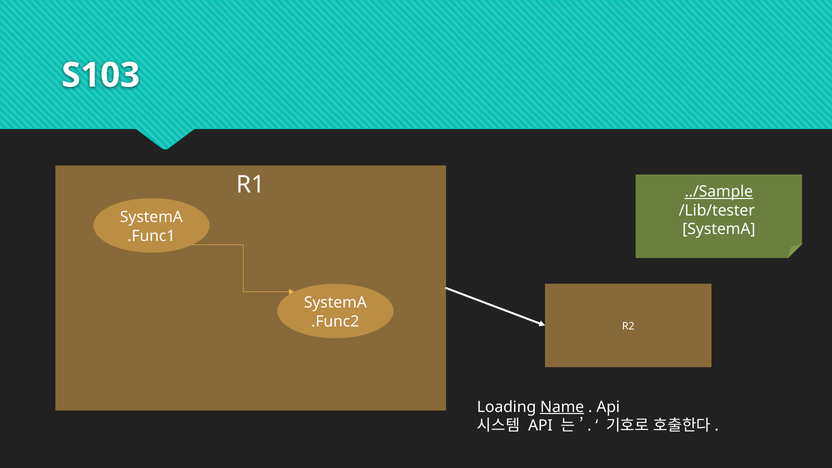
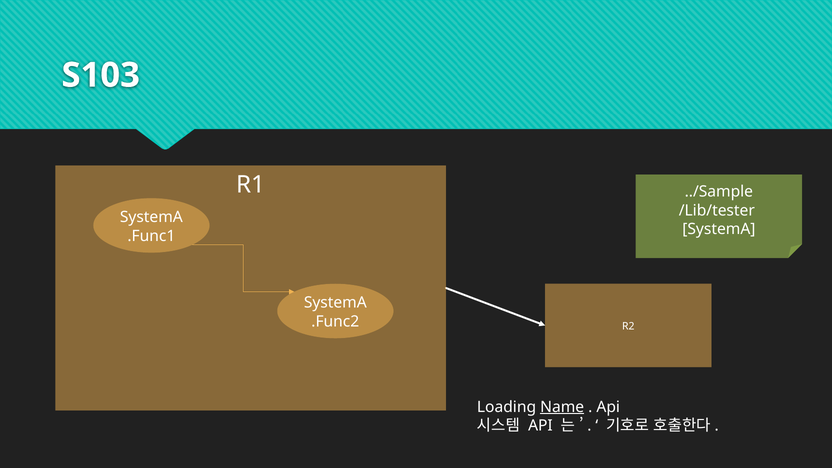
../Sample underline: present -> none
